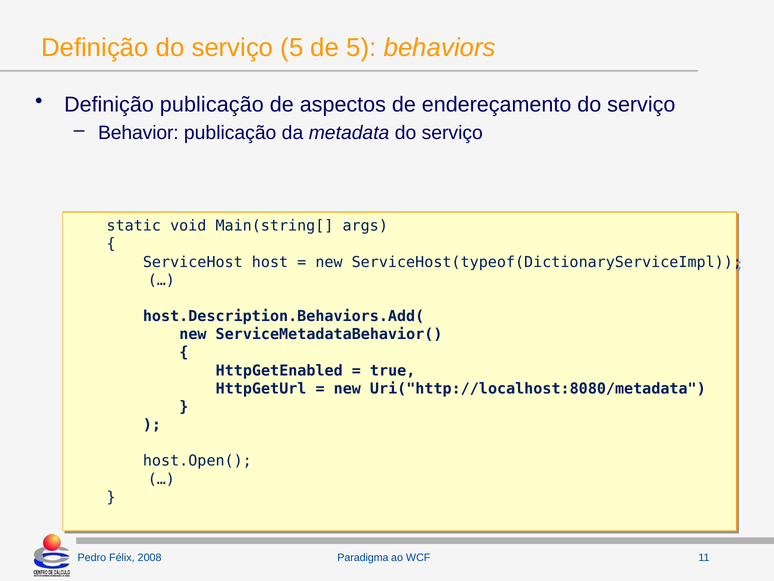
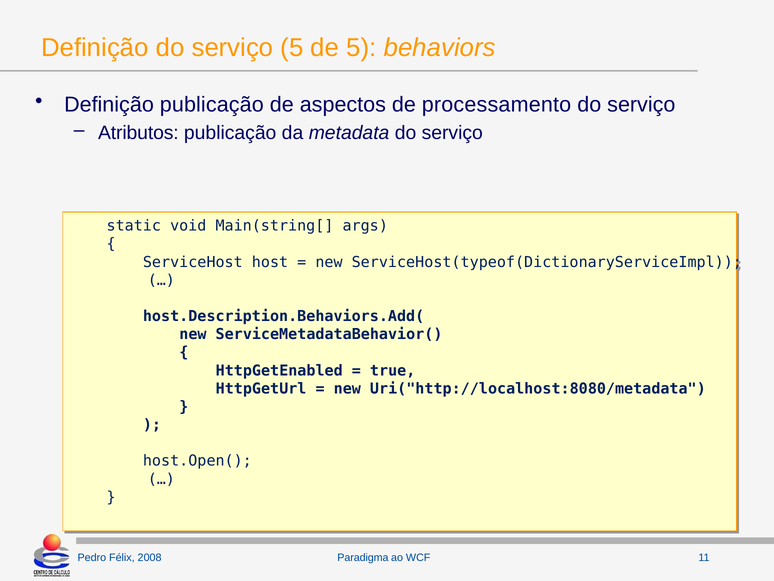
endereçamento: endereçamento -> processamento
Behavior: Behavior -> Atributos
